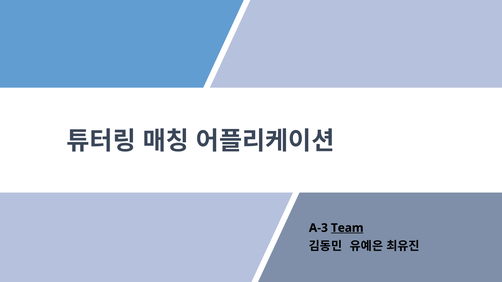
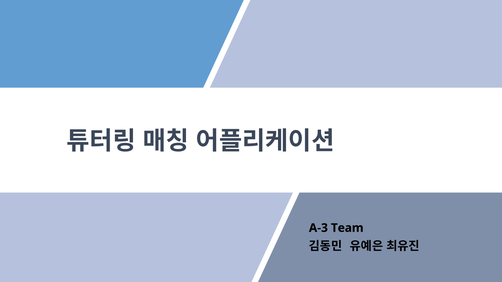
Team underline: present -> none
